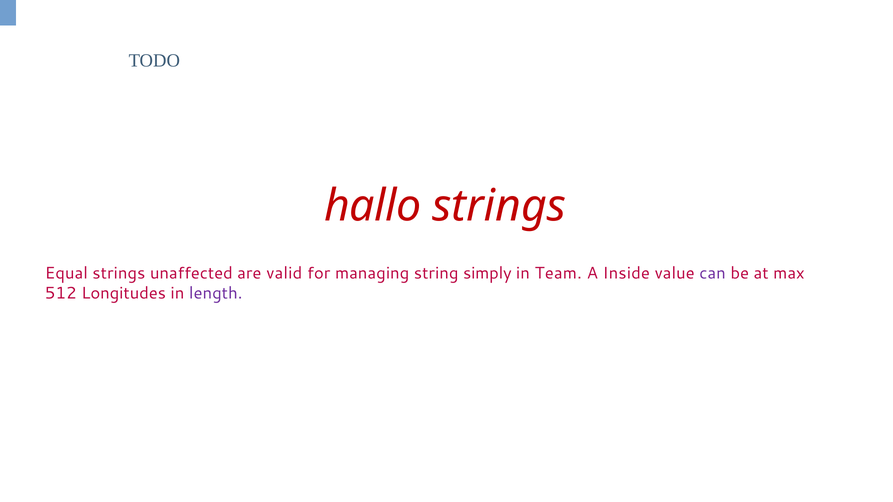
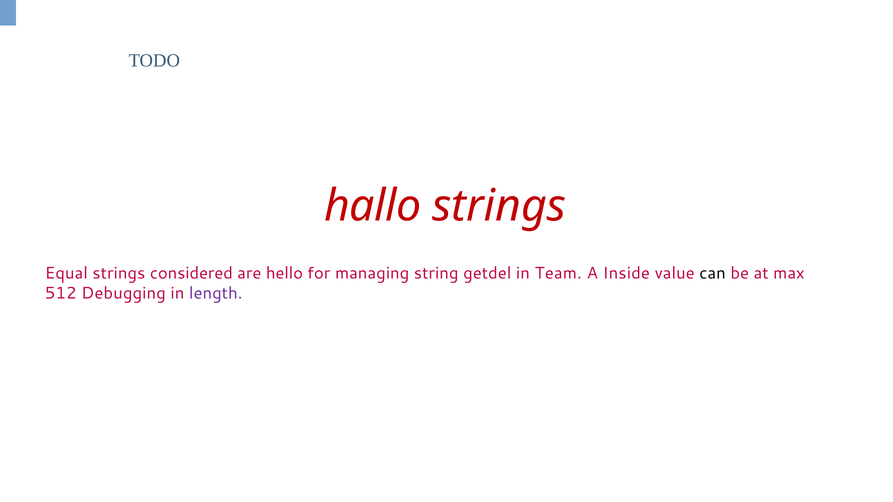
unaffected: unaffected -> considered
valid: valid -> hello
simply: simply -> getdel
can colour: purple -> black
Longitudes: Longitudes -> Debugging
